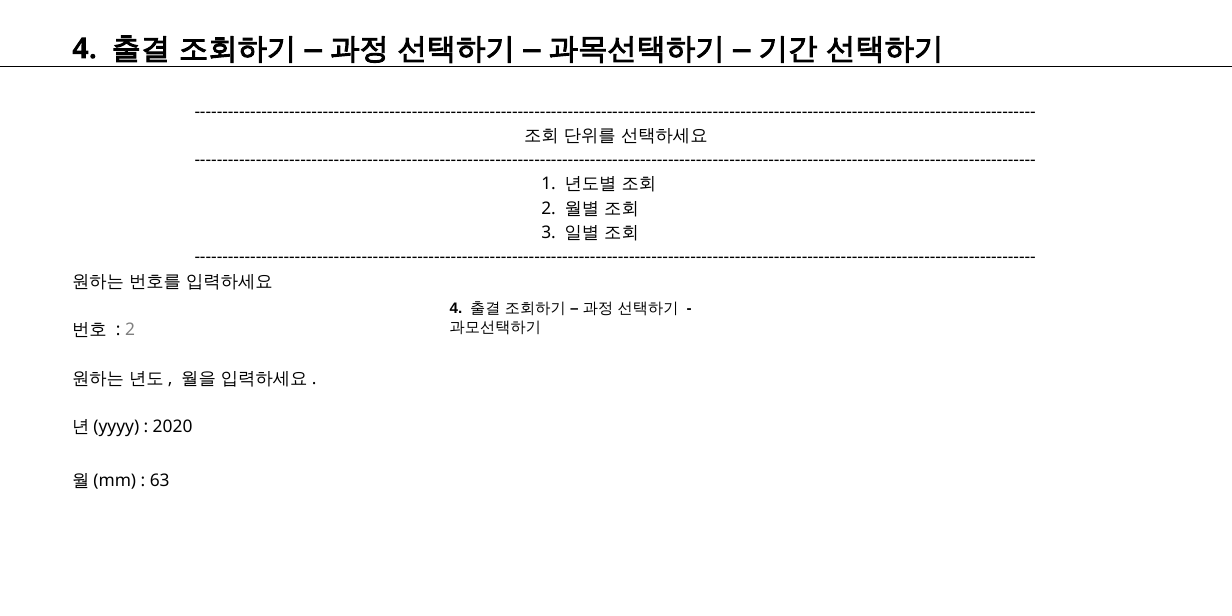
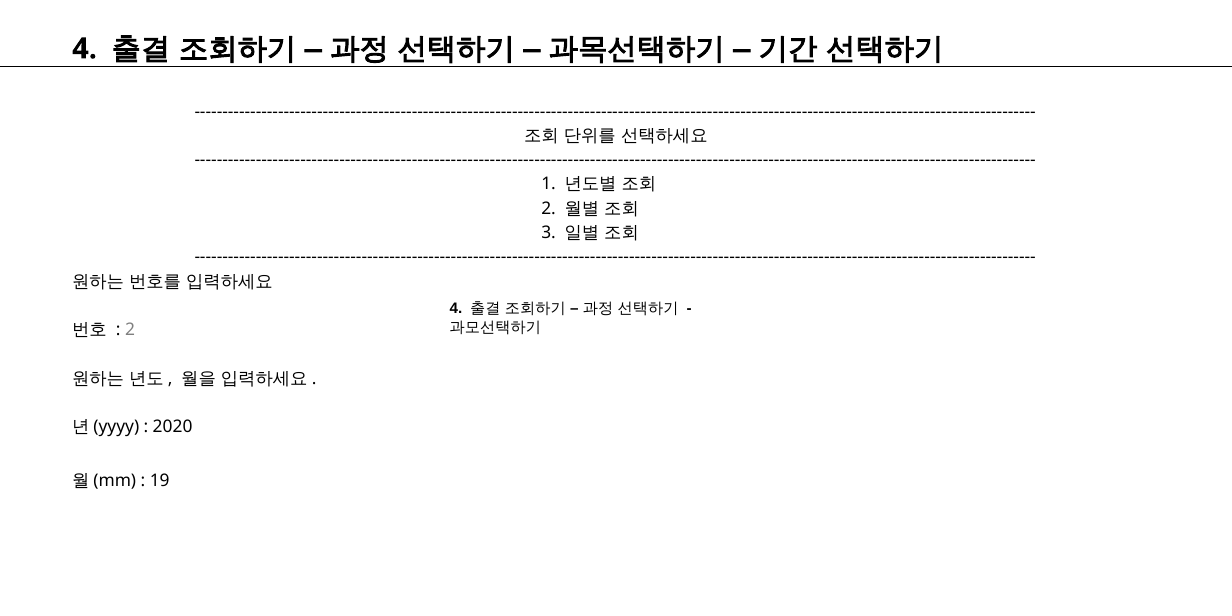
63: 63 -> 19
